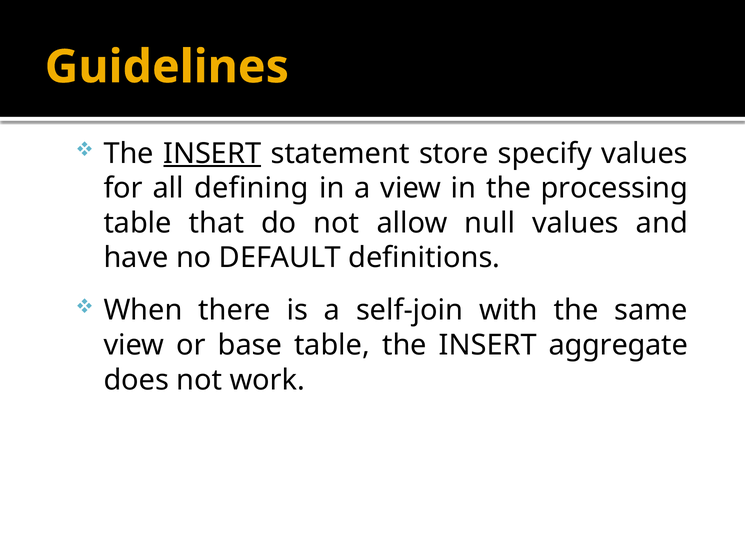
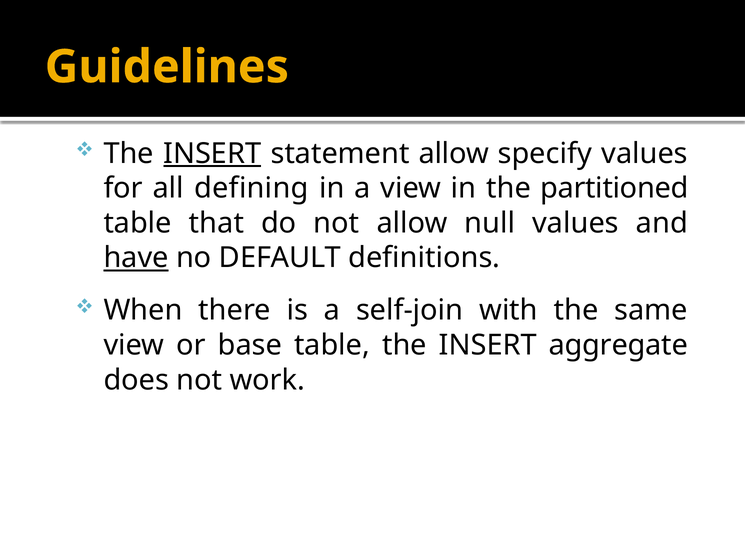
statement store: store -> allow
processing: processing -> partitioned
have underline: none -> present
